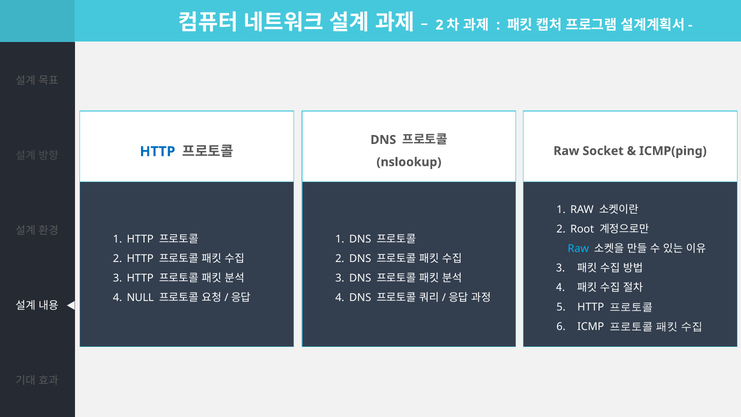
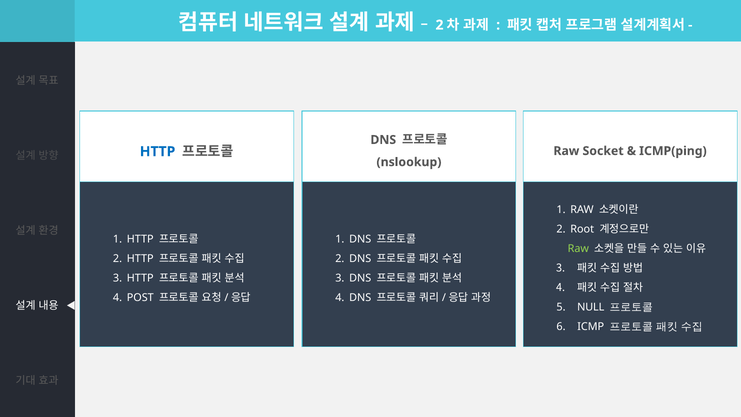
Raw at (578, 249) colour: light blue -> light green
NULL: NULL -> POST
HTTP at (591, 307): HTTP -> NULL
